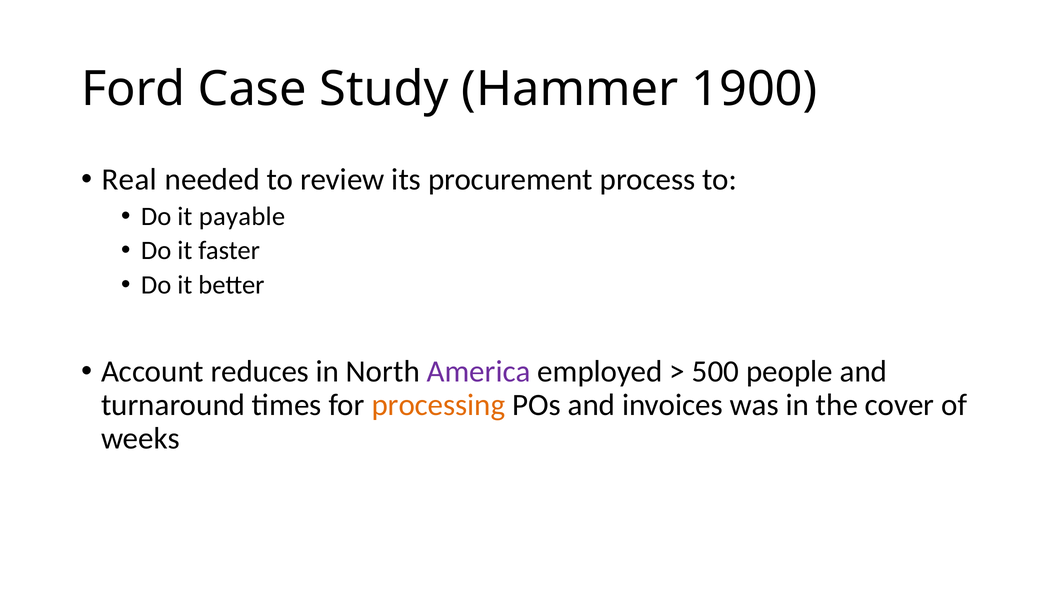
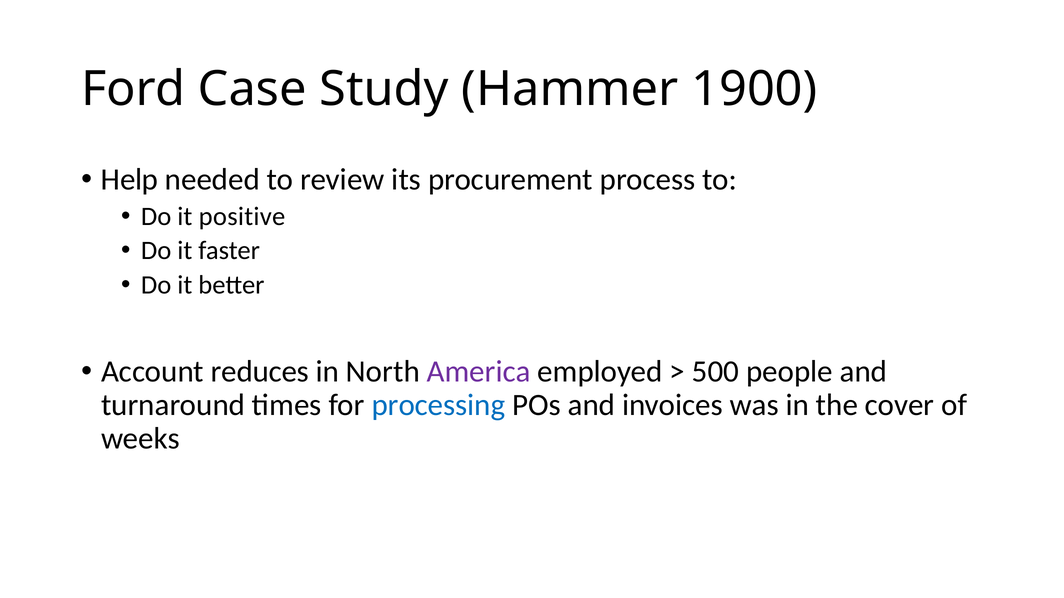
Real: Real -> Help
payable: payable -> positive
processing colour: orange -> blue
